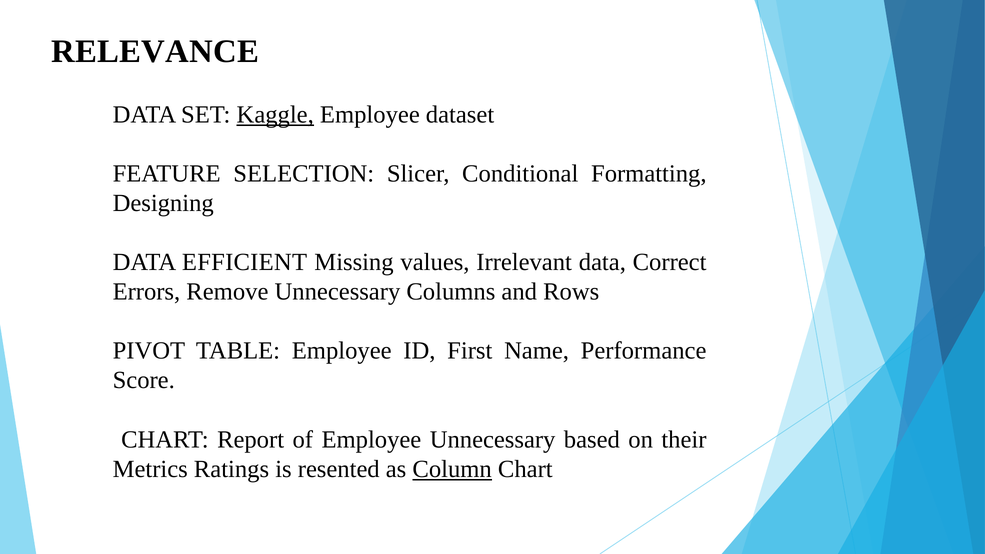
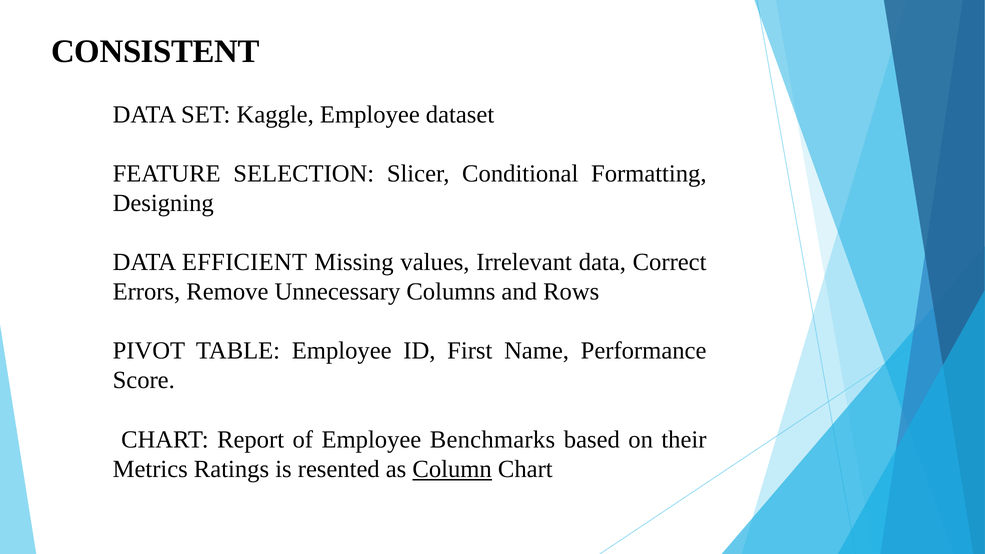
RELEVANCE: RELEVANCE -> CONSISTENT
Kaggle underline: present -> none
Employee Unnecessary: Unnecessary -> Benchmarks
